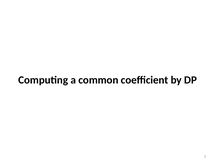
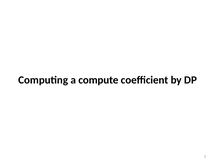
common: common -> compute
